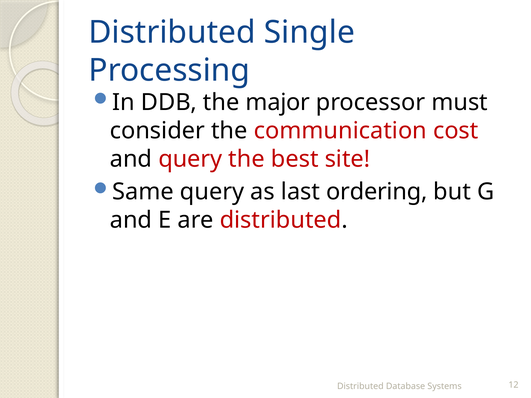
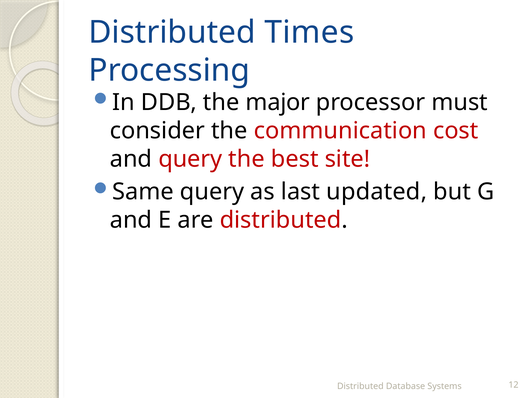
Single: Single -> Times
ordering: ordering -> updated
